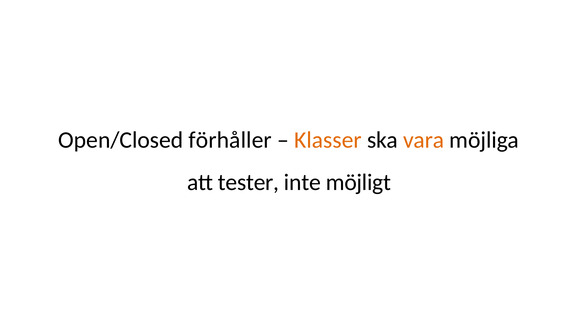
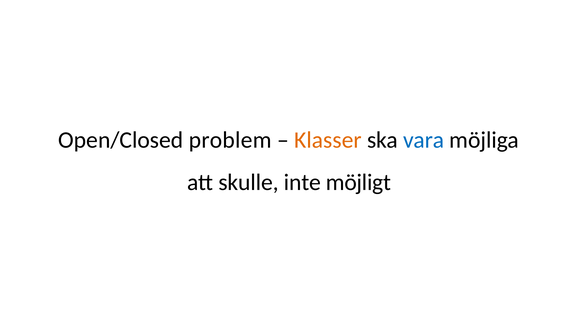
förhåller: förhåller -> problem
vara colour: orange -> blue
tester: tester -> skulle
